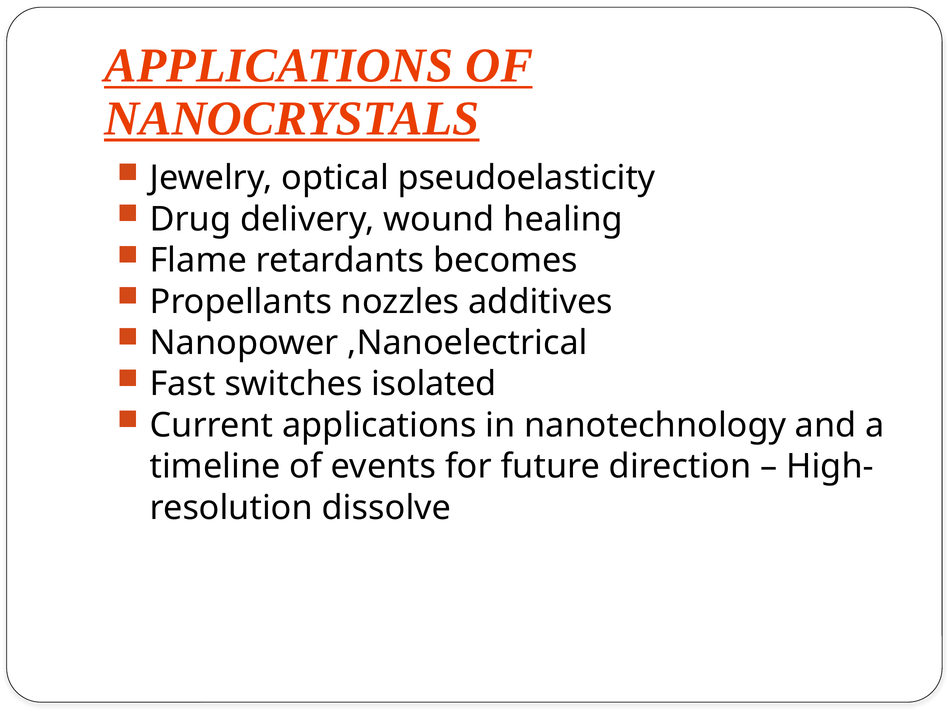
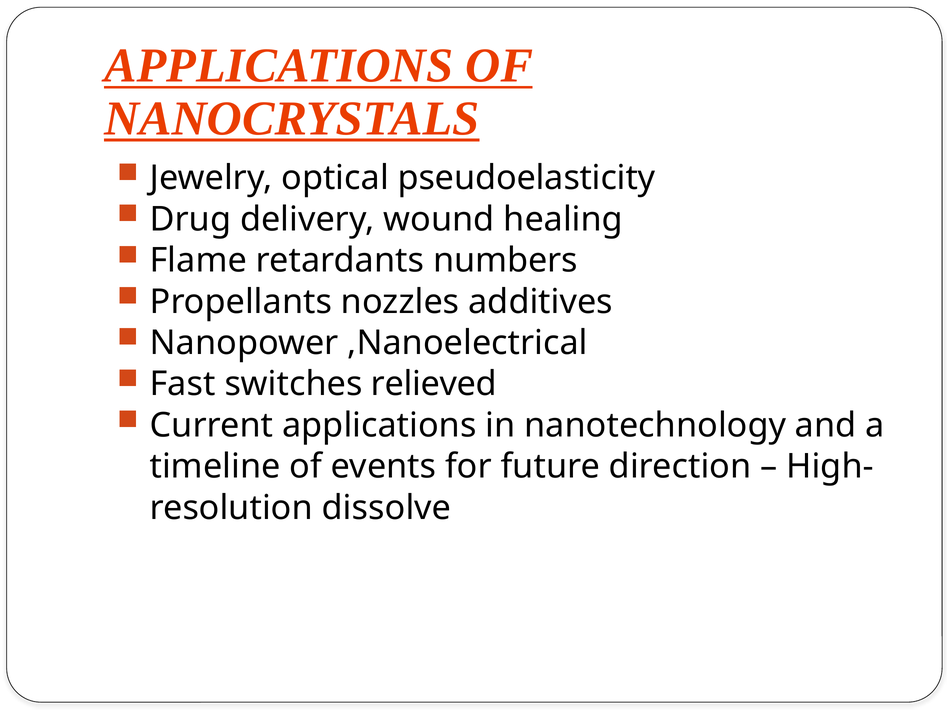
becomes: becomes -> numbers
isolated: isolated -> relieved
